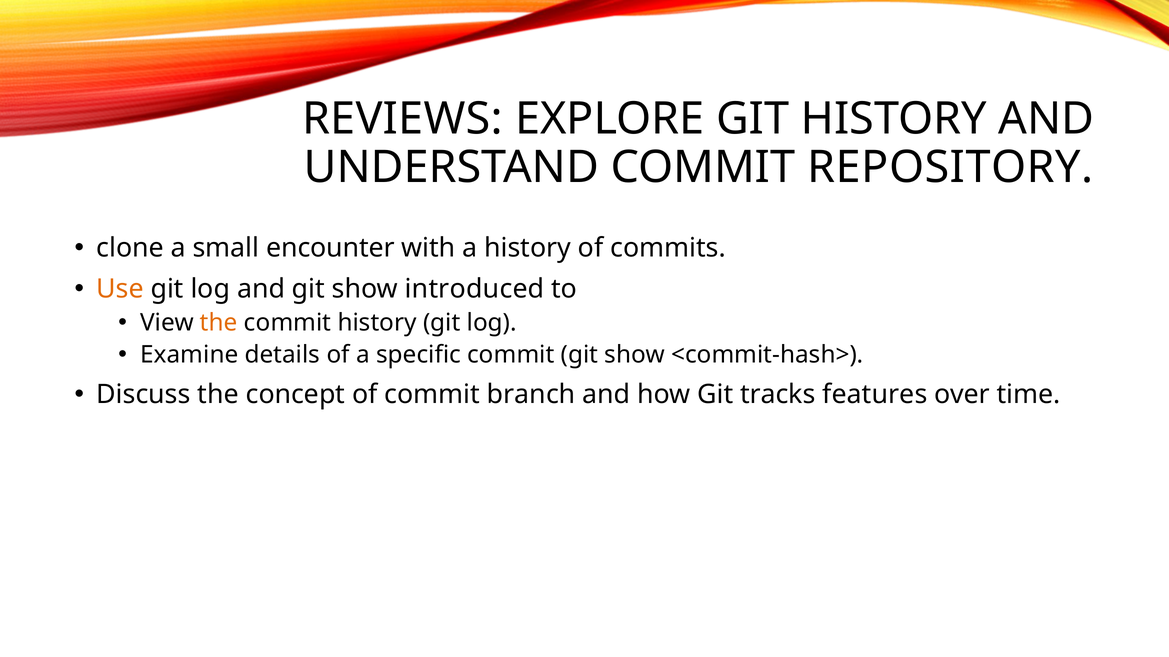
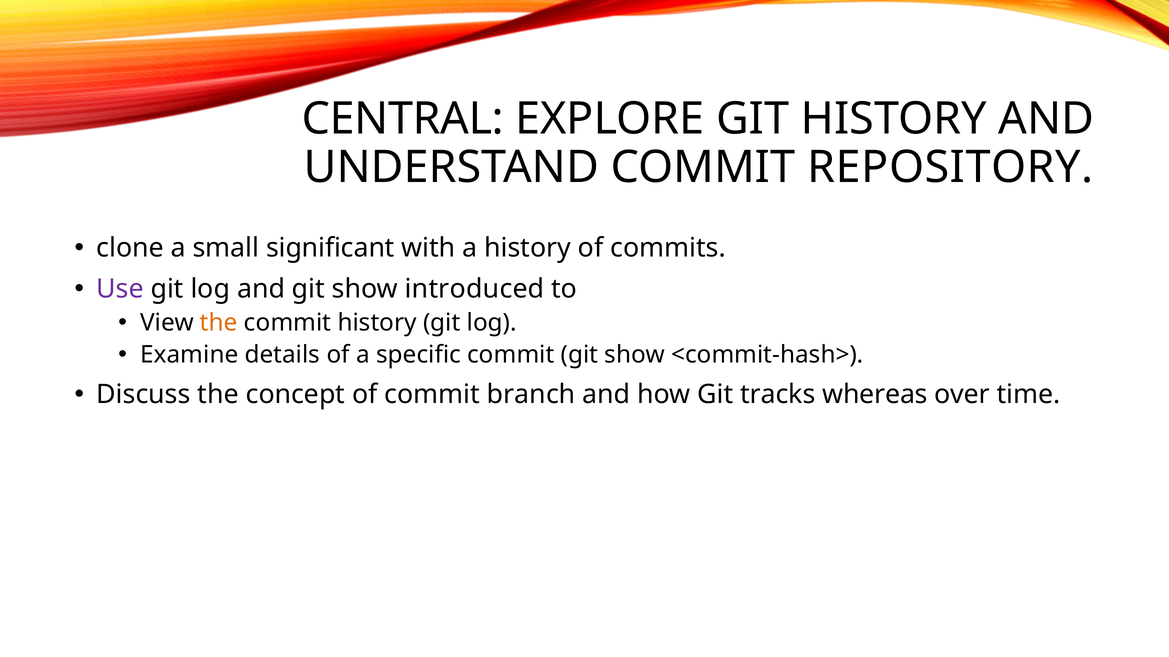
REVIEWS: REVIEWS -> CENTRAL
encounter: encounter -> significant
Use colour: orange -> purple
features: features -> whereas
